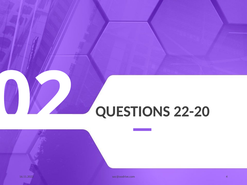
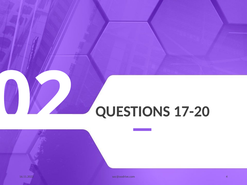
22-20: 22-20 -> 17-20
